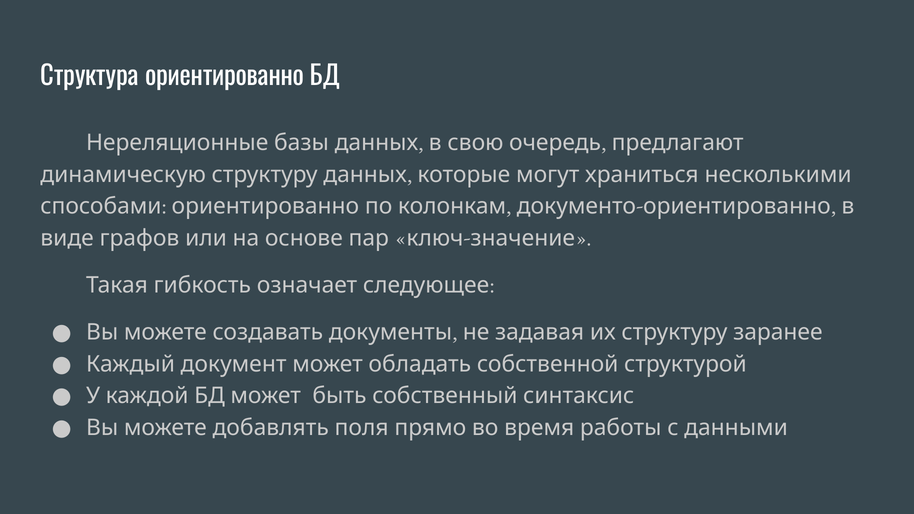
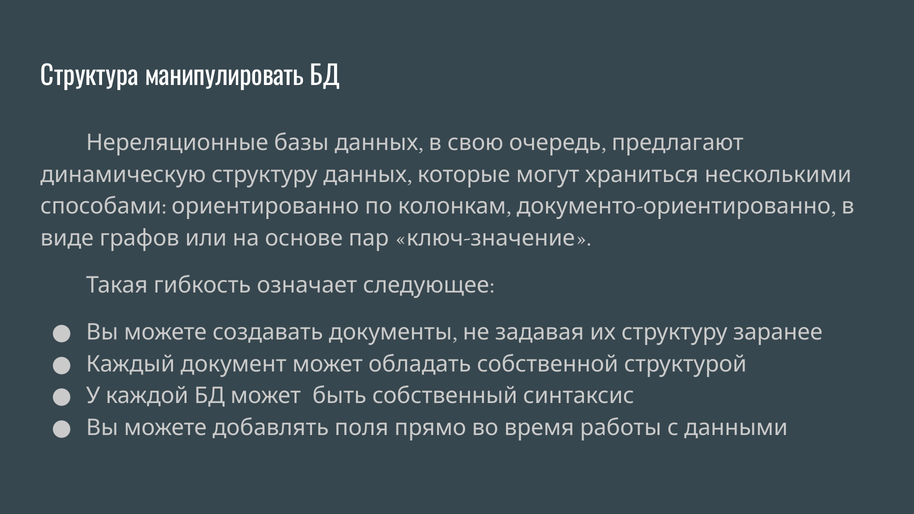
Структура ориентированно: ориентированно -> манипулировать
